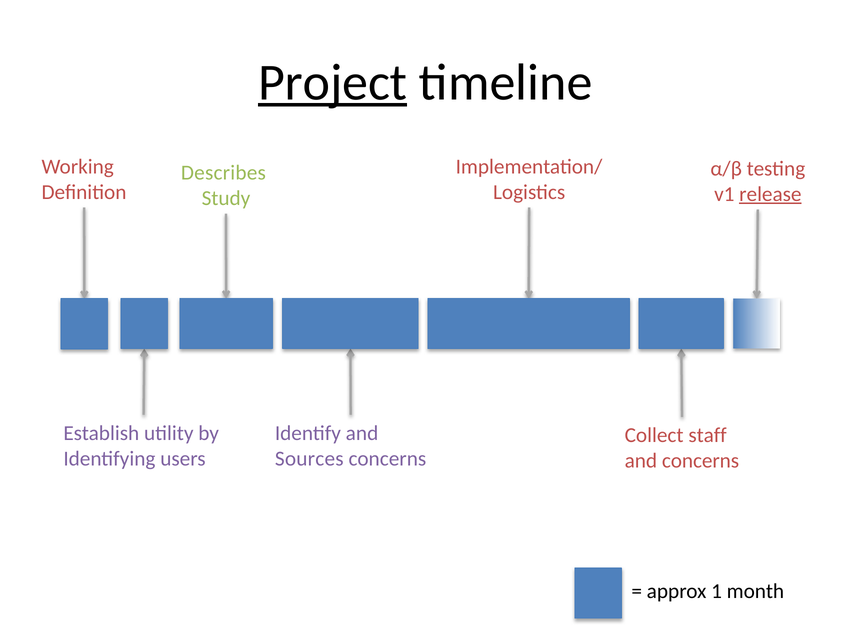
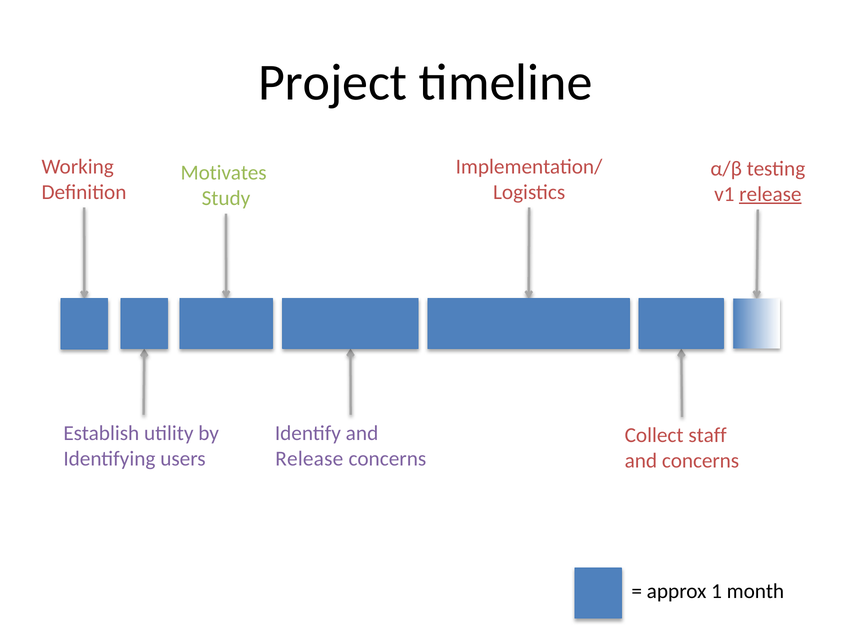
Project underline: present -> none
Describes: Describes -> Motivates
Sources at (309, 459): Sources -> Release
